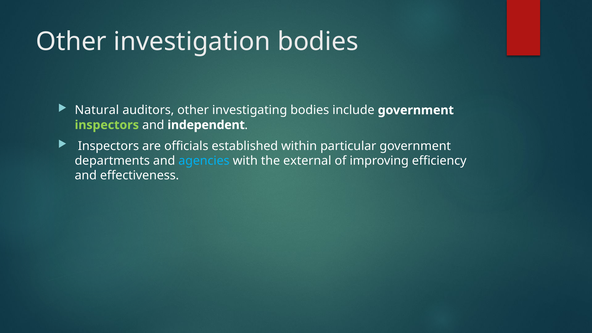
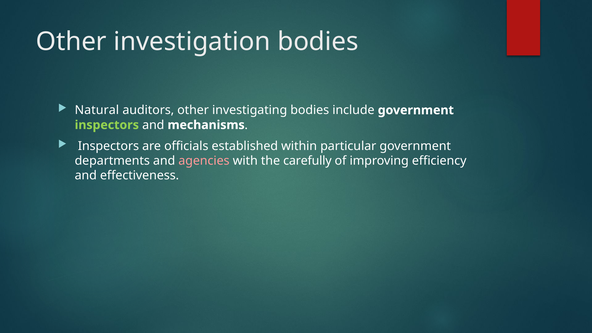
independent: independent -> mechanisms
agencies colour: light blue -> pink
external: external -> carefully
